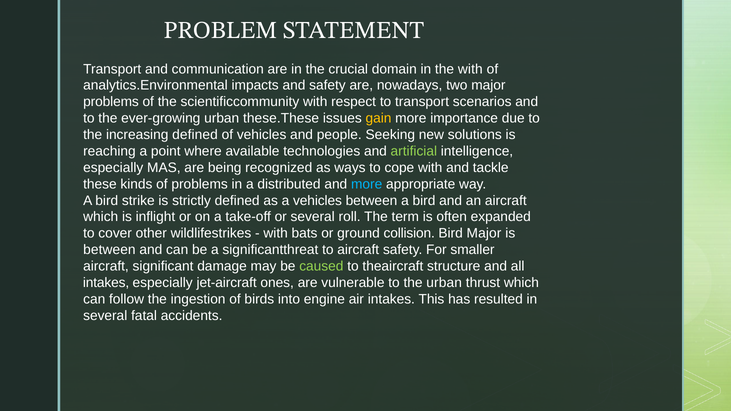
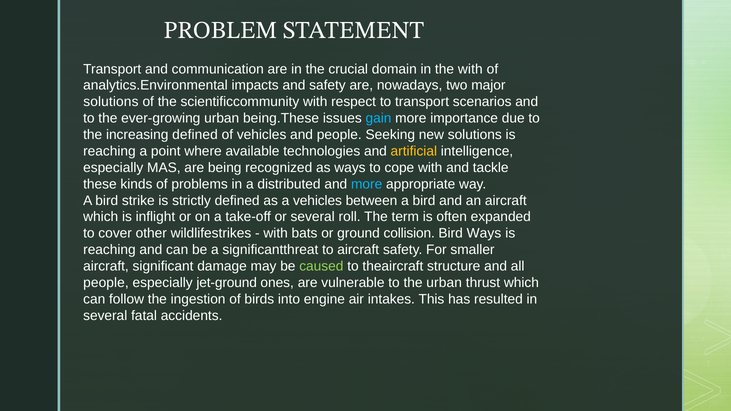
problems at (111, 102): problems -> solutions
these.These: these.These -> being.These
gain colour: yellow -> light blue
artificial colour: light green -> yellow
Bird Major: Major -> Ways
between at (109, 250): between -> reaching
intakes at (106, 283): intakes -> people
jet-aircraft: jet-aircraft -> jet-ground
